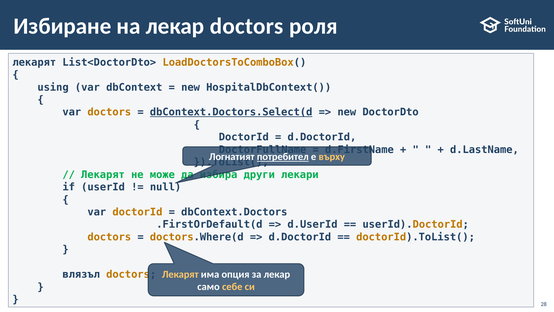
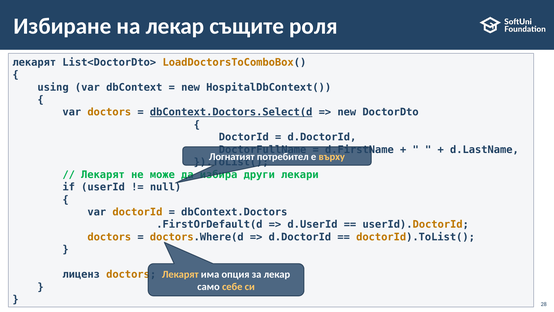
лекар doctors: doctors -> същите
потребител underline: present -> none
влязъл: влязъл -> лиценз
